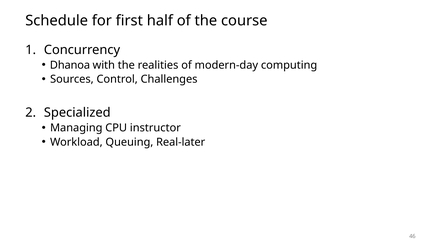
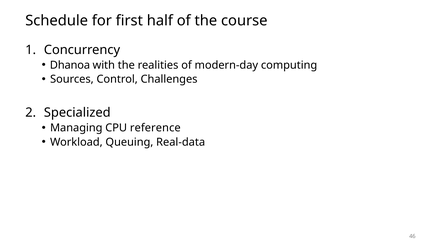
instructor: instructor -> reference
Real-later: Real-later -> Real-data
